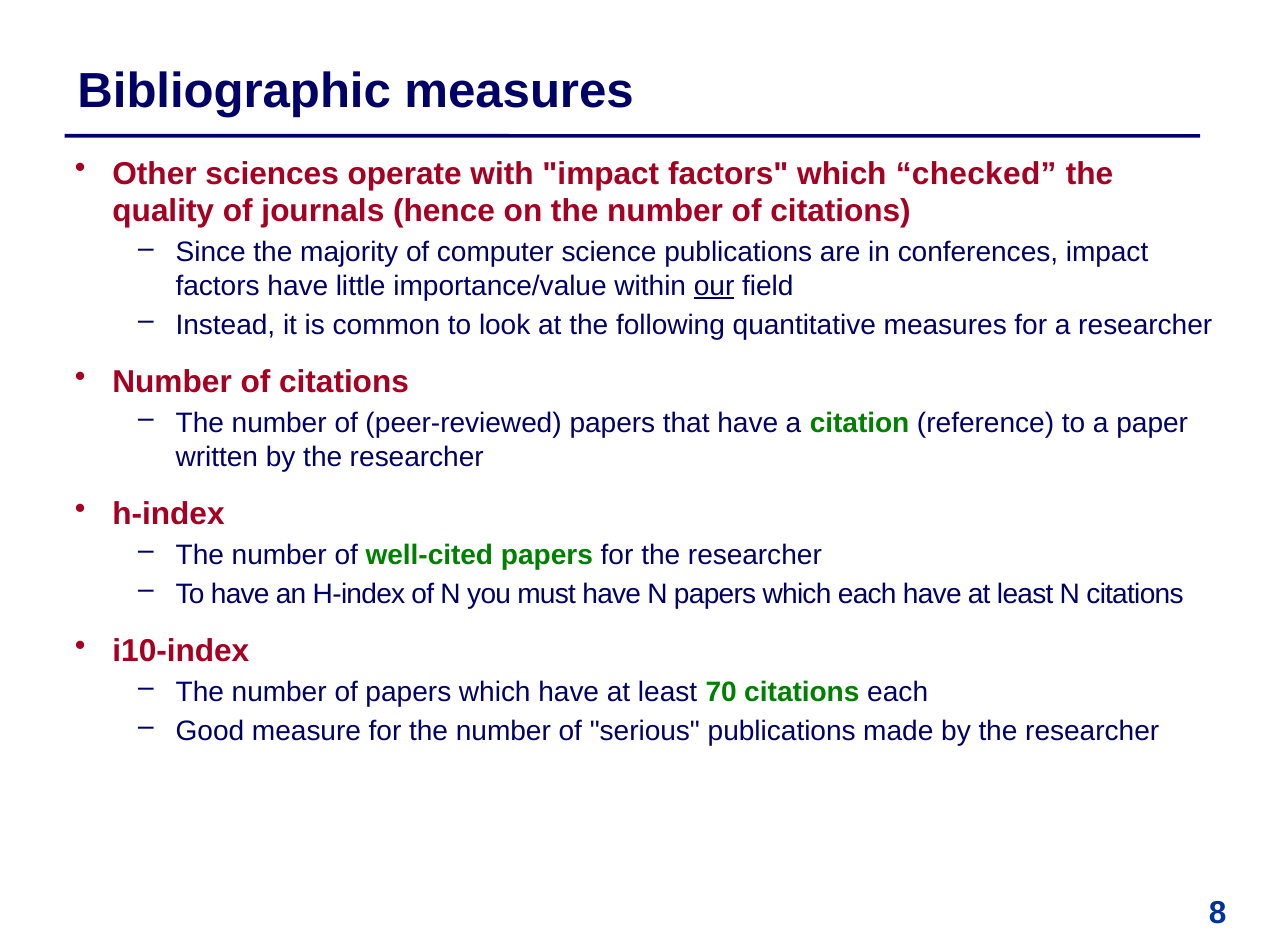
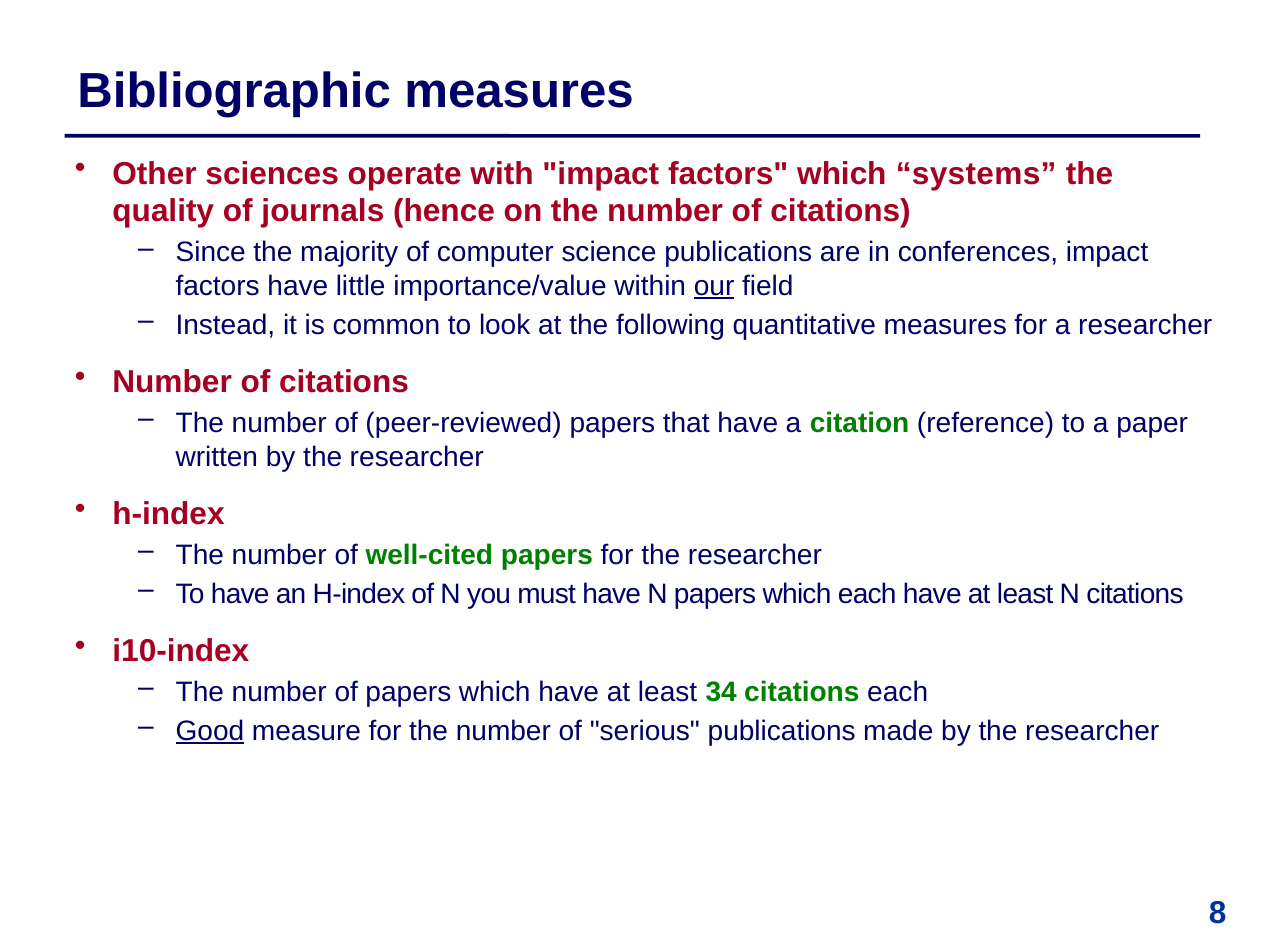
checked: checked -> systems
70: 70 -> 34
Good underline: none -> present
